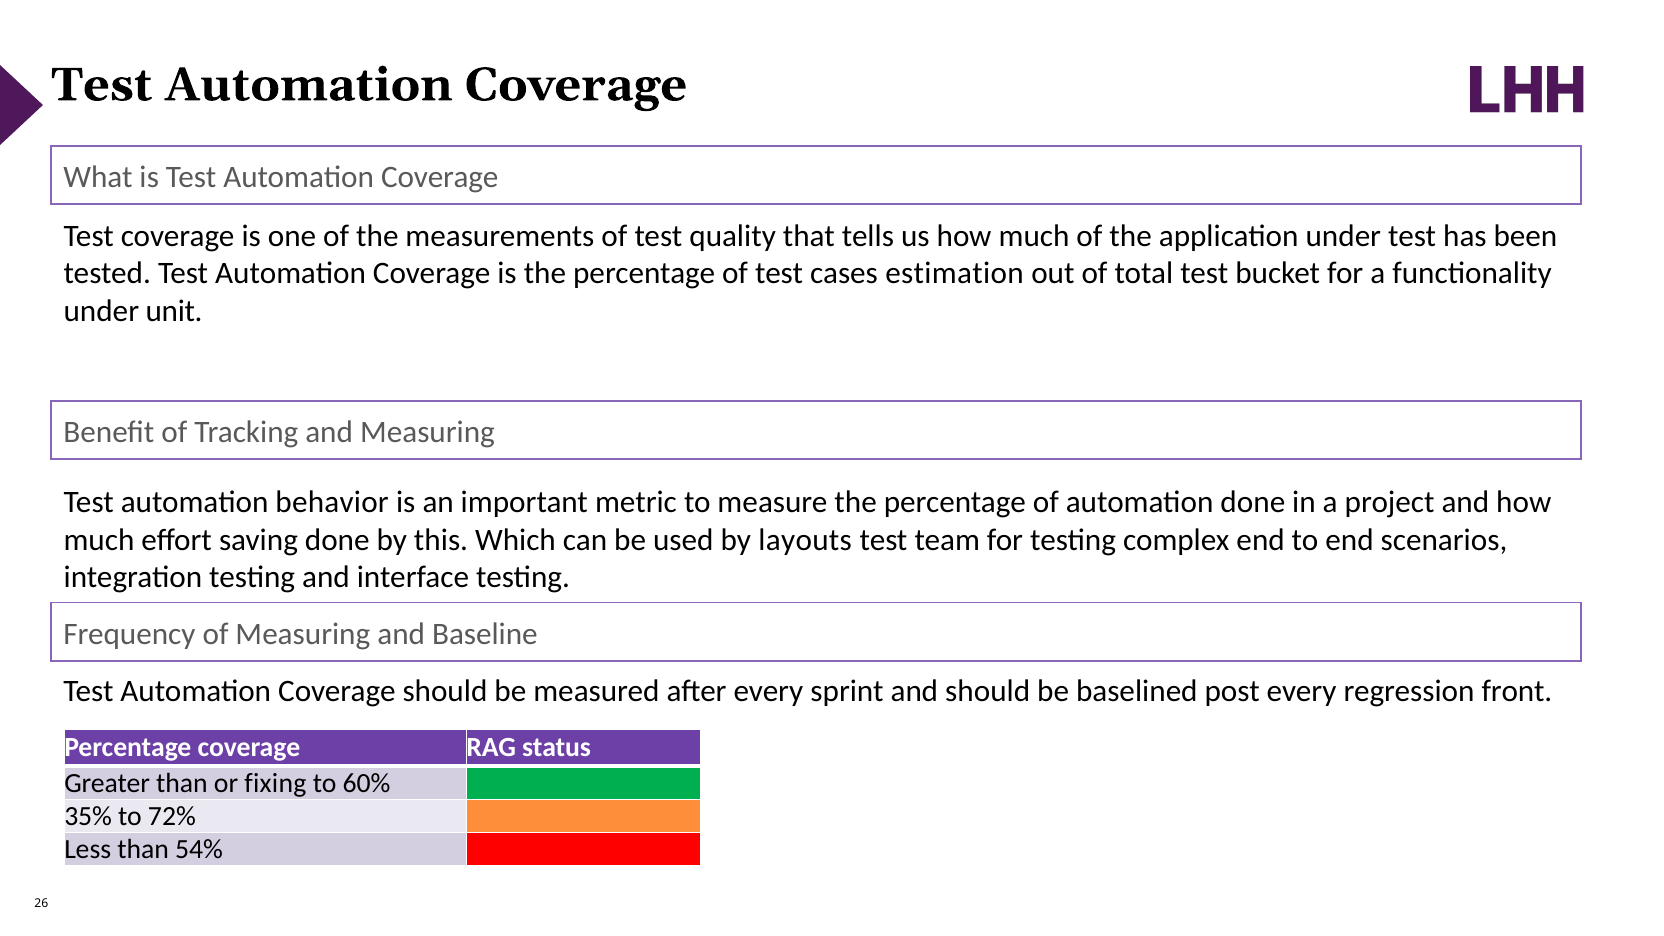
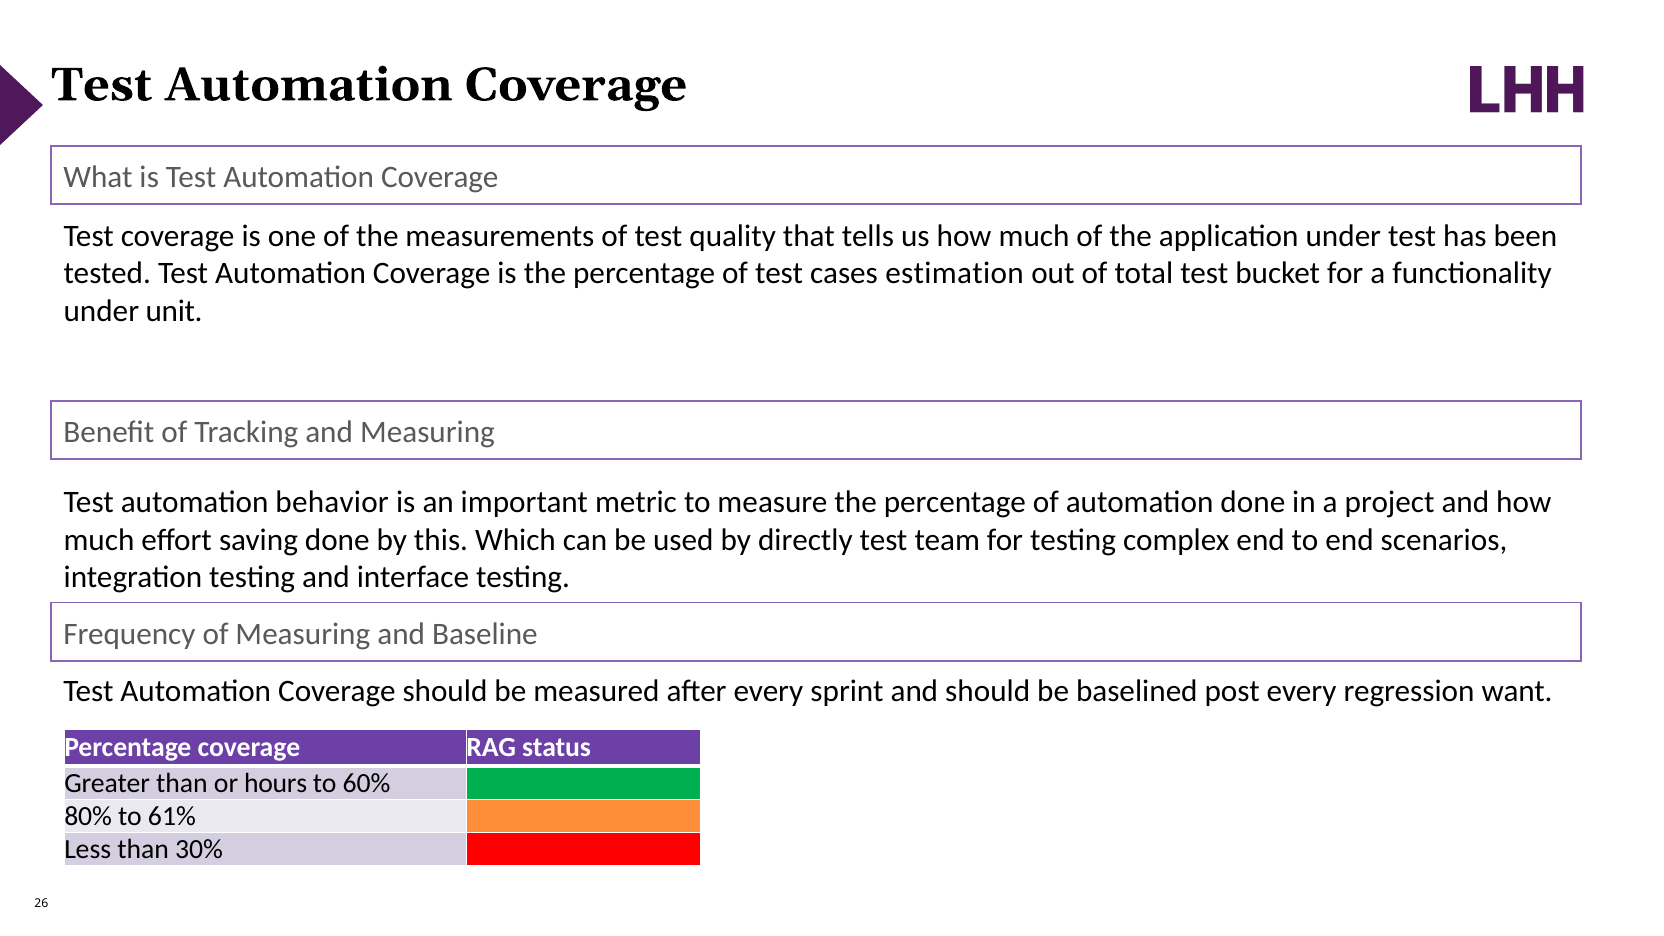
layouts: layouts -> directly
front: front -> want
fixing: fixing -> hours
35%: 35% -> 80%
72%: 72% -> 61%
54%: 54% -> 30%
